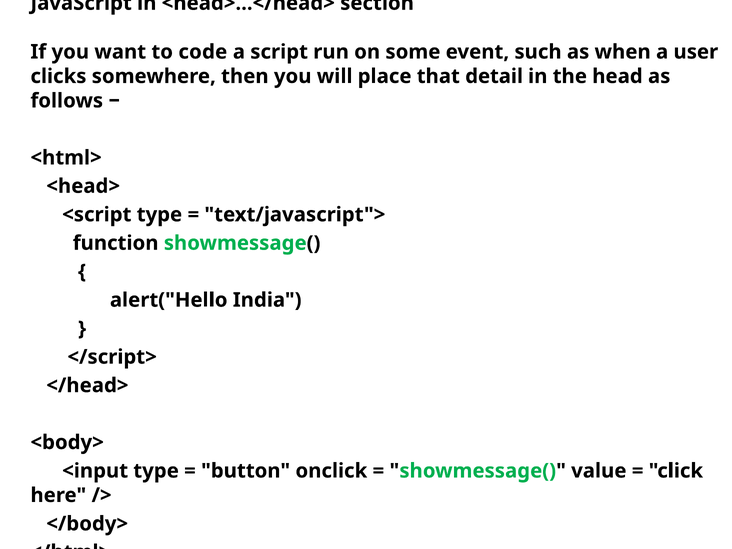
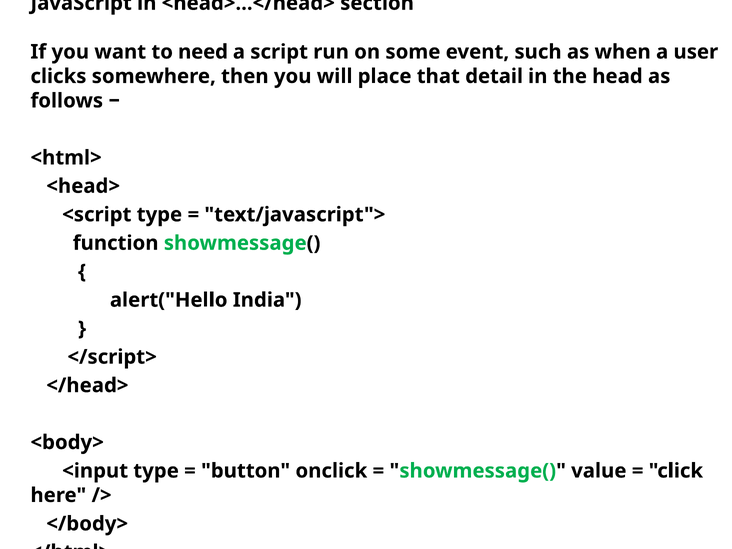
code: code -> need
